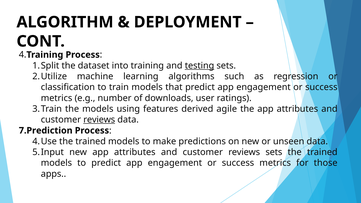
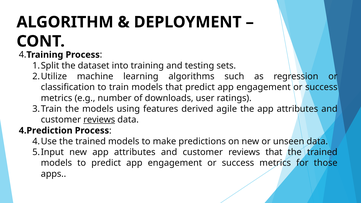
testing underline: present -> none
7.Prediction: 7.Prediction -> 4.Prediction
reviews sets: sets -> that
